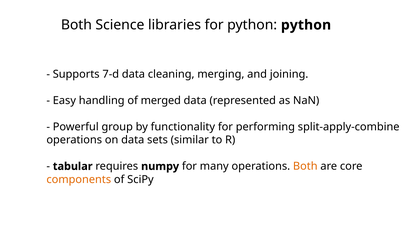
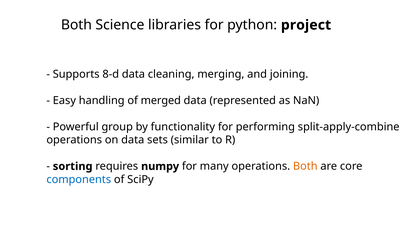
python python: python -> project
7-d: 7-d -> 8-d
tabular: tabular -> sorting
components colour: orange -> blue
